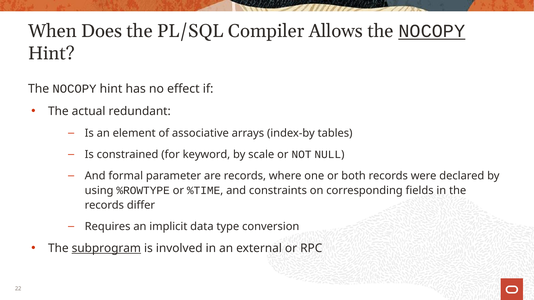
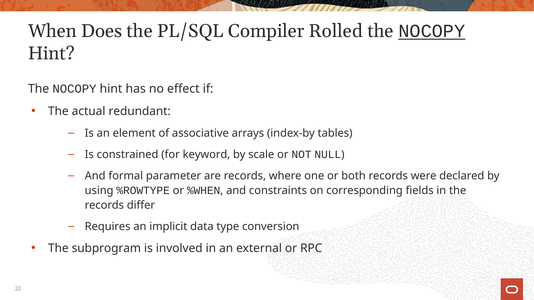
Allows: Allows -> Rolled
%TIME: %TIME -> %WHEN
subprogram underline: present -> none
